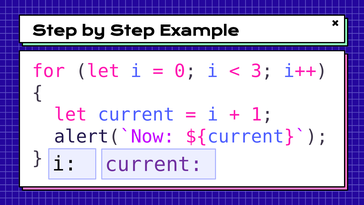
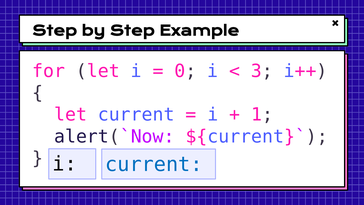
current at (154, 164) colour: purple -> blue
